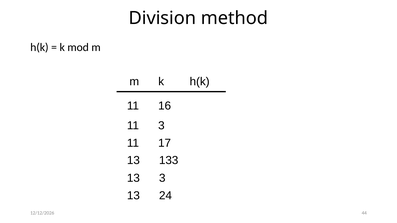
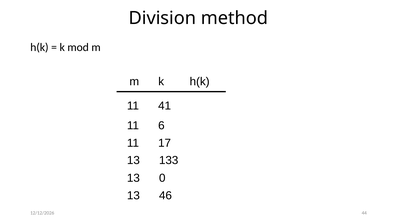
16: 16 -> 41
11 3: 3 -> 6
13 3: 3 -> 0
24: 24 -> 46
